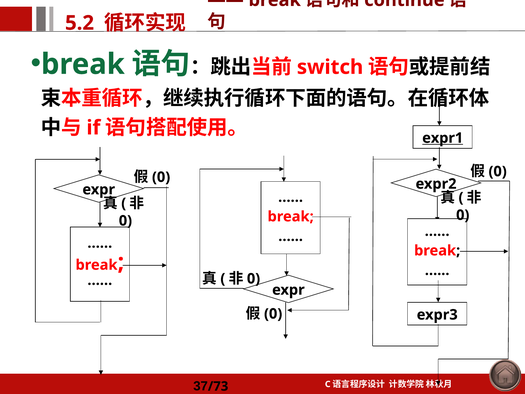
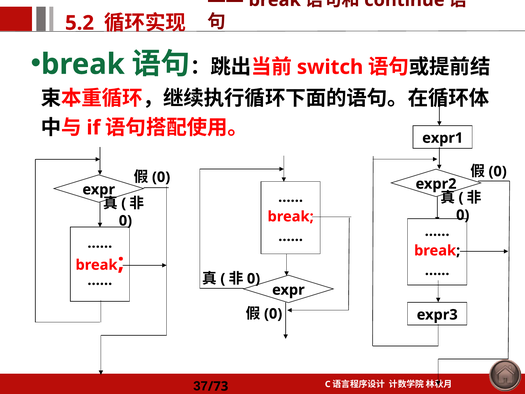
expr1 underline: present -> none
